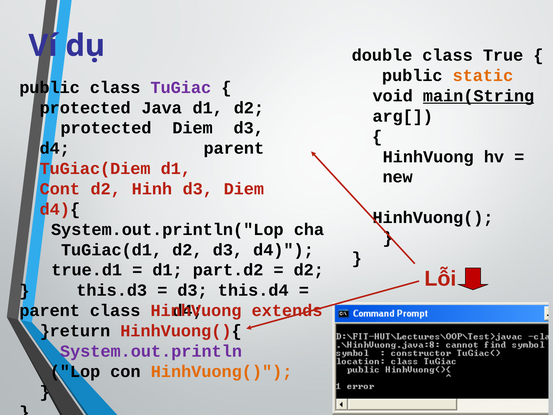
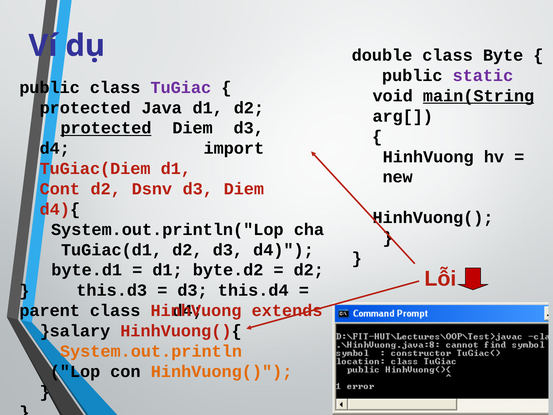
True: True -> Byte
static colour: orange -> purple
protected at (106, 128) underline: none -> present
d4 parent: parent -> import
Hinh: Hinh -> Dsnv
true.d1: true.d1 -> byte.d1
part.d2: part.d2 -> byte.d2
return: return -> salary
System.out.println colour: purple -> orange
